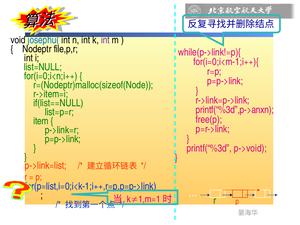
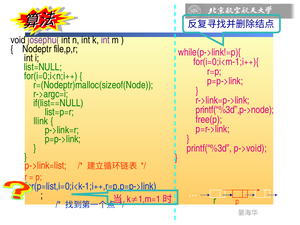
josephu( colour: blue -> purple
r->item=i: r->item=i -> r->argc=i
printf(“%3d”,p->anxn: printf(“%3d”,p->anxn -> printf(“%3d”,p->node
item: item -> llink
